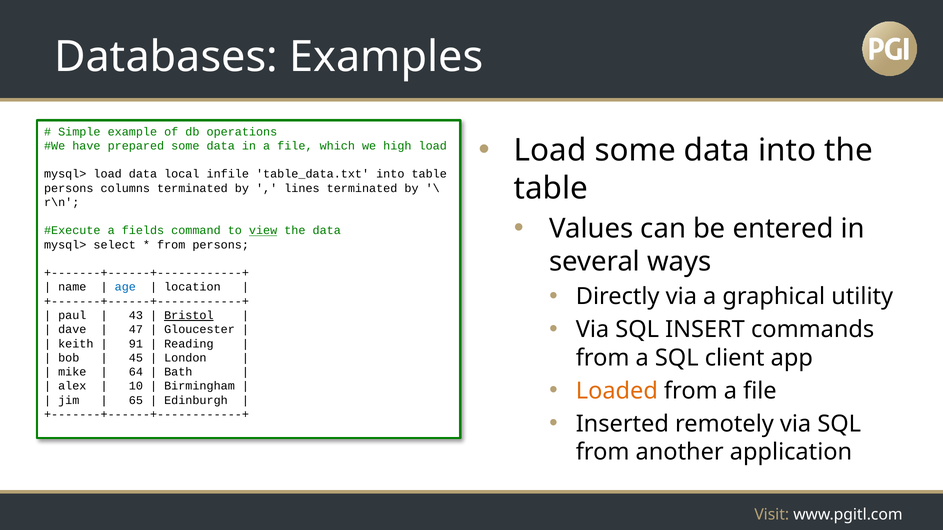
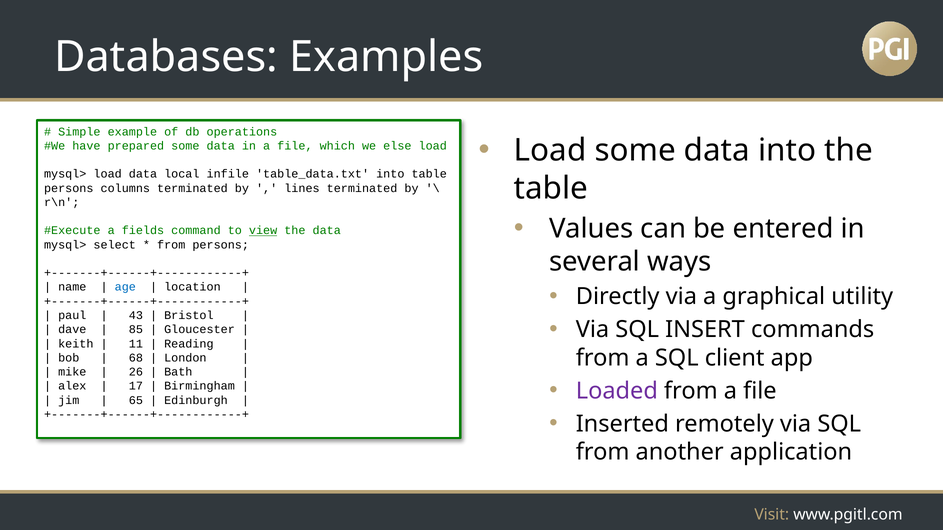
high: high -> else
Bristol underline: present -> none
47: 47 -> 85
91: 91 -> 11
45: 45 -> 68
64: 64 -> 26
Loaded colour: orange -> purple
10: 10 -> 17
